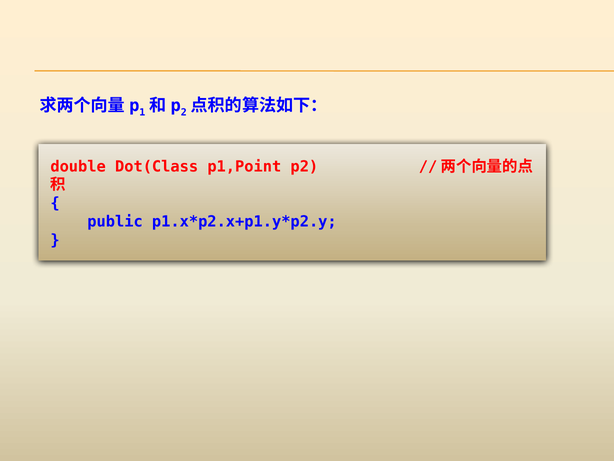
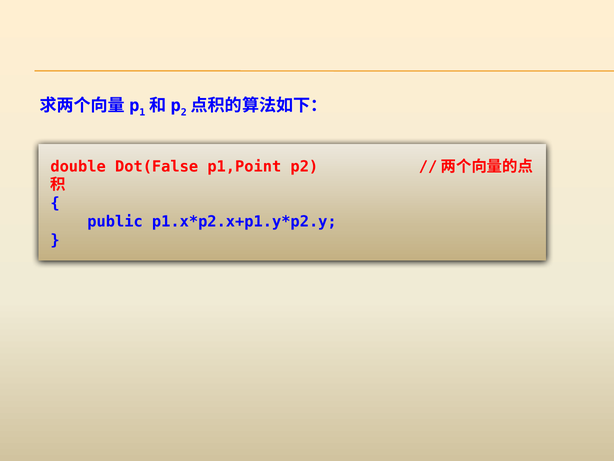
Dot(Class: Dot(Class -> Dot(False
